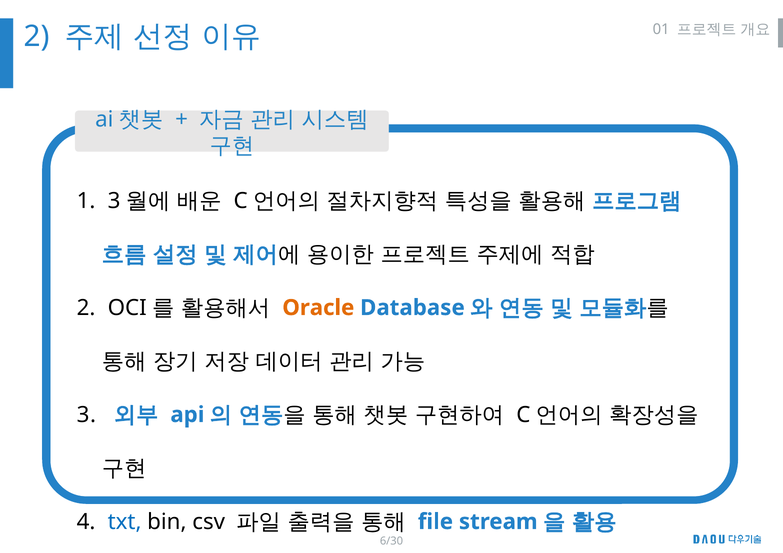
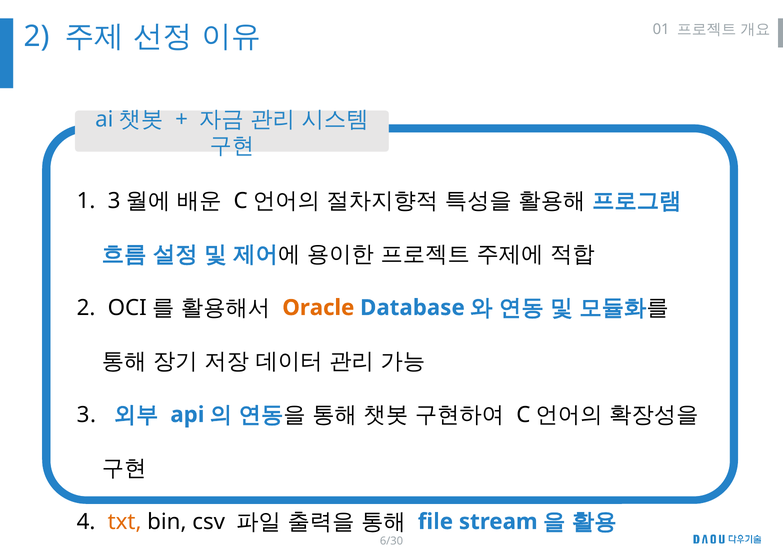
txt colour: blue -> orange
